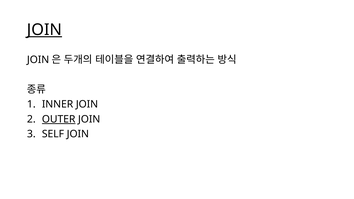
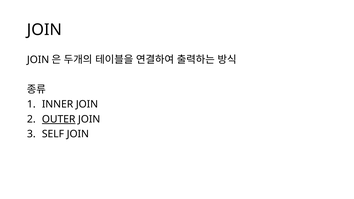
JOIN at (44, 30) underline: present -> none
